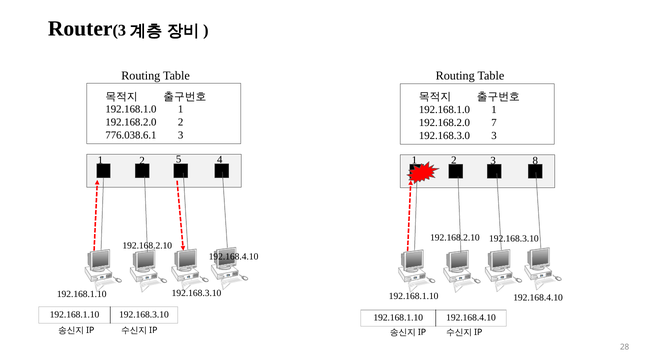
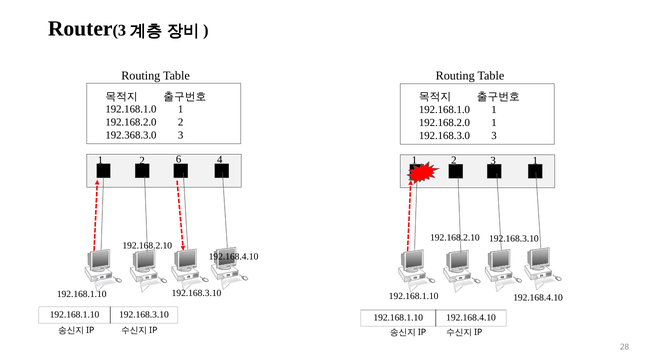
192.168.2.0 7: 7 -> 1
776.038.6.1: 776.038.6.1 -> 192.368.3.0
3 8: 8 -> 1
5: 5 -> 6
